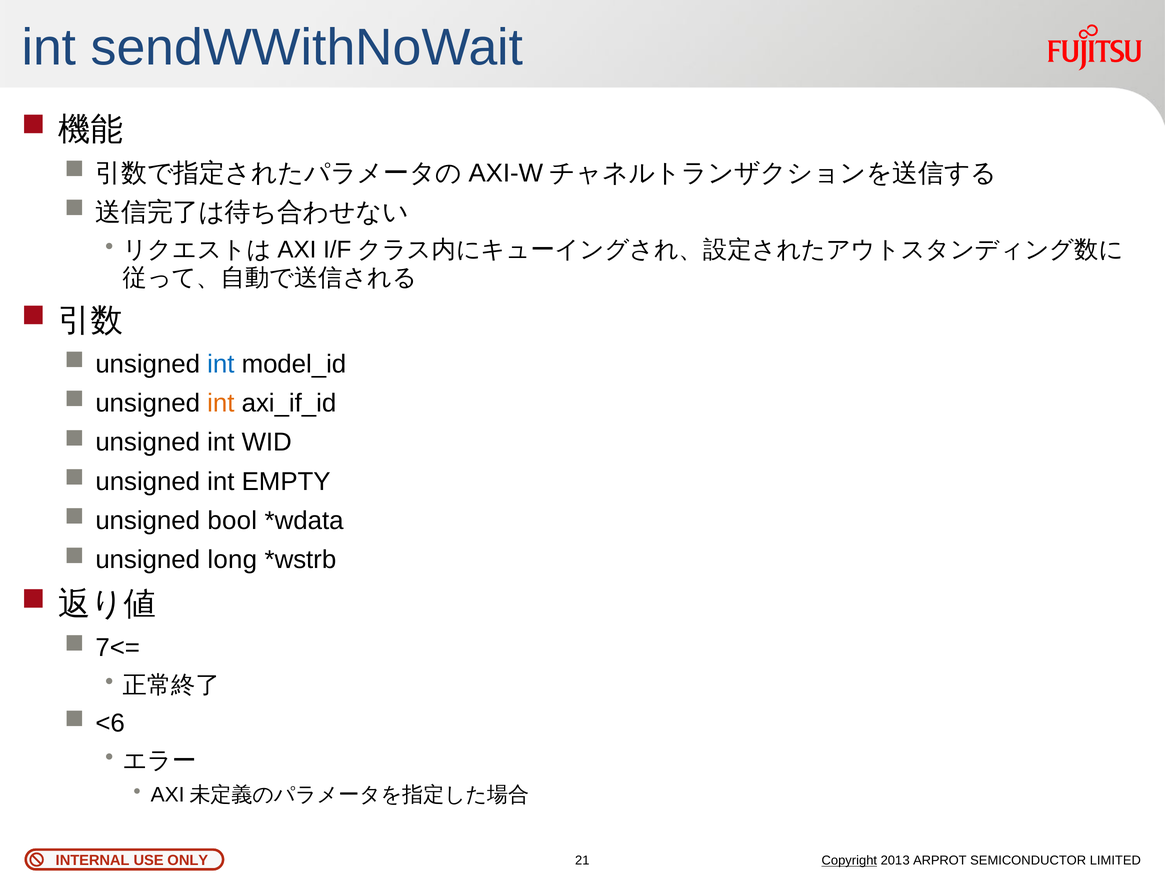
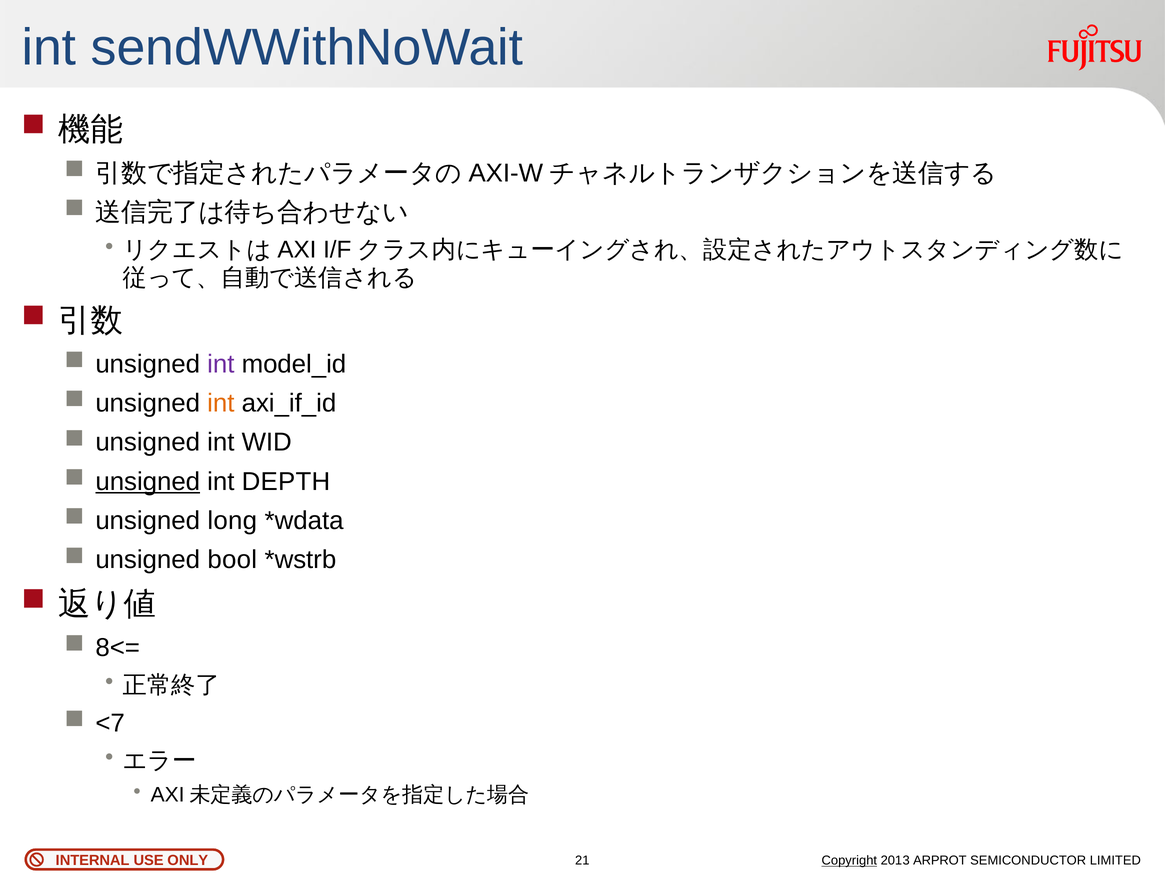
int at (221, 364) colour: blue -> purple
unsigned at (148, 482) underline: none -> present
EMPTY: EMPTY -> DEPTH
bool: bool -> long
long: long -> bool
7<=: 7<= -> 8<=
<6: <6 -> <7
